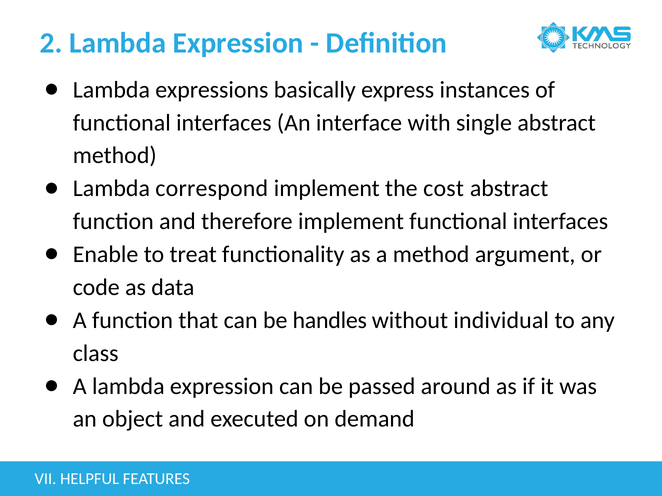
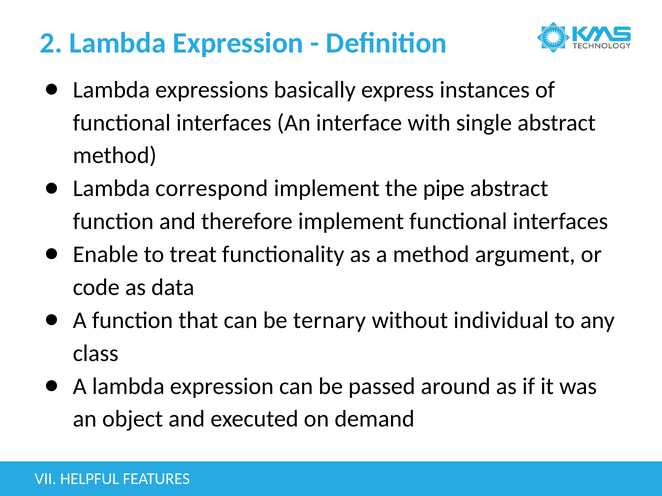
cost: cost -> pipe
handles: handles -> ternary
